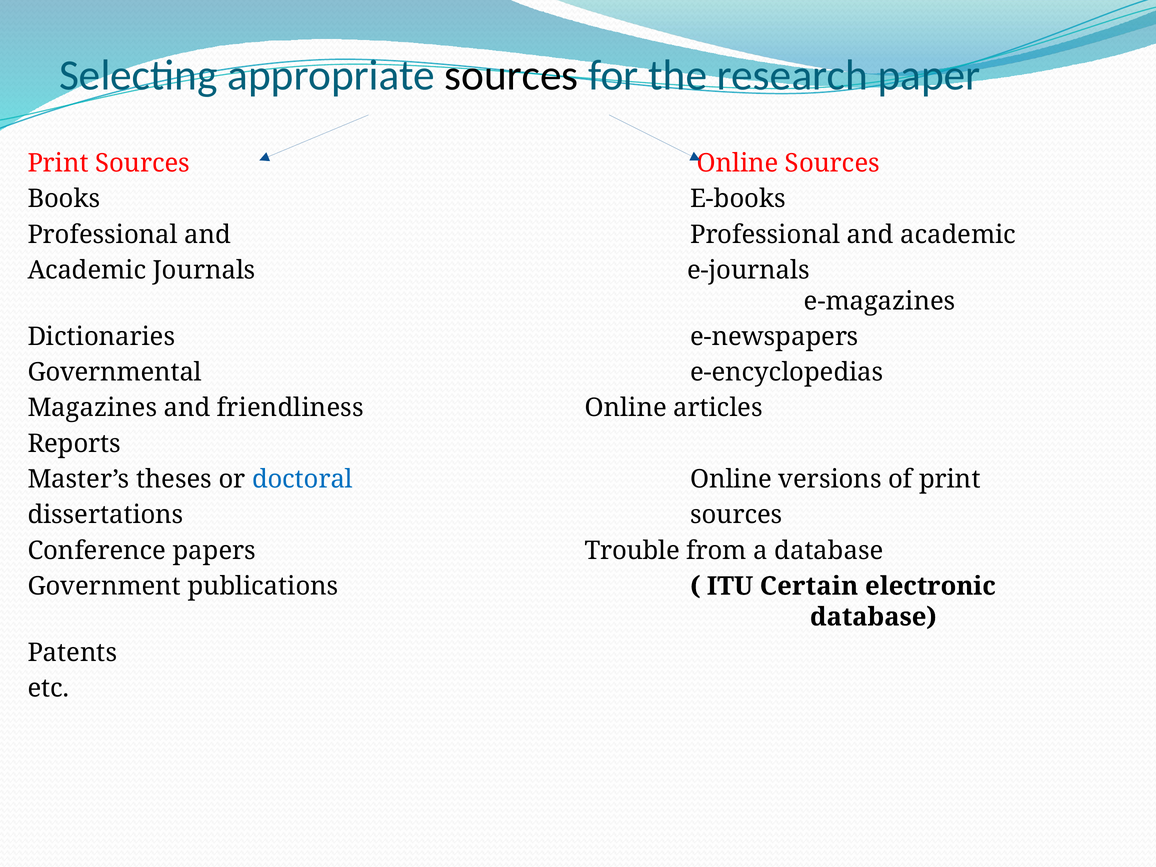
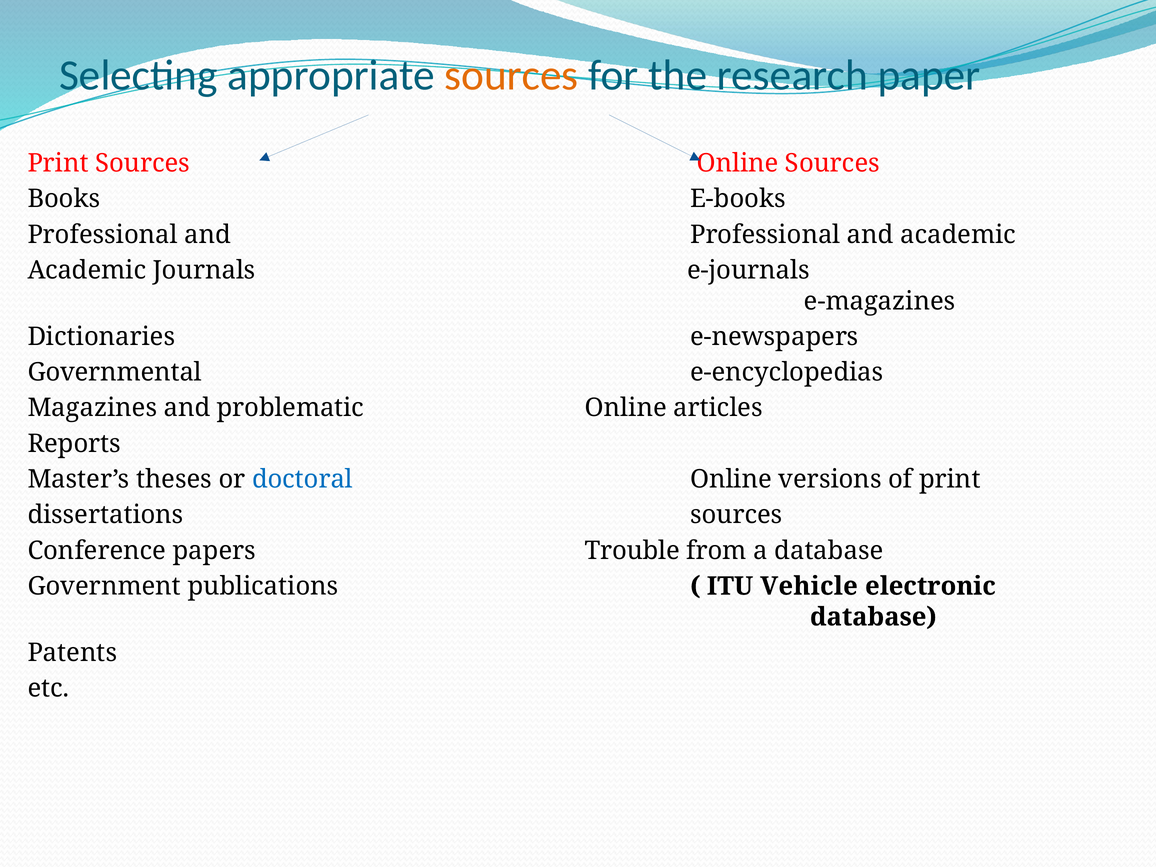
sources at (511, 75) colour: black -> orange
friendliness: friendliness -> problematic
Certain: Certain -> Vehicle
